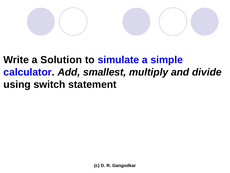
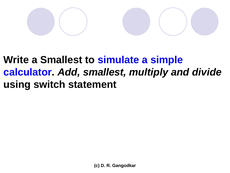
a Solution: Solution -> Smallest
